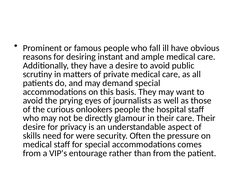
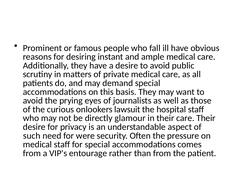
onlookers people: people -> lawsuit
skills: skills -> such
